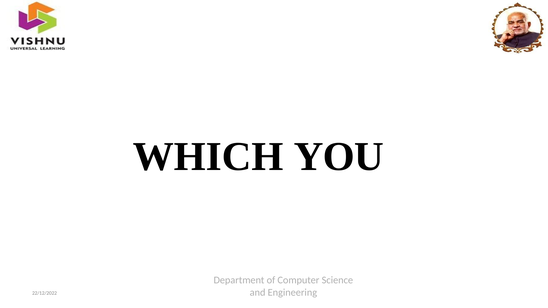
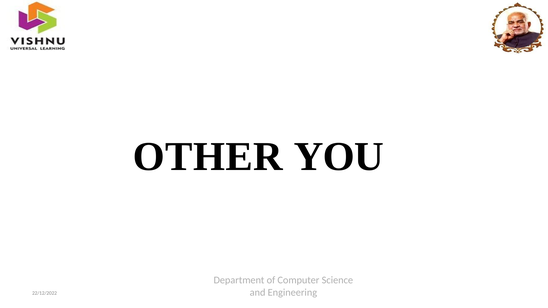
WHICH: WHICH -> OTHER
